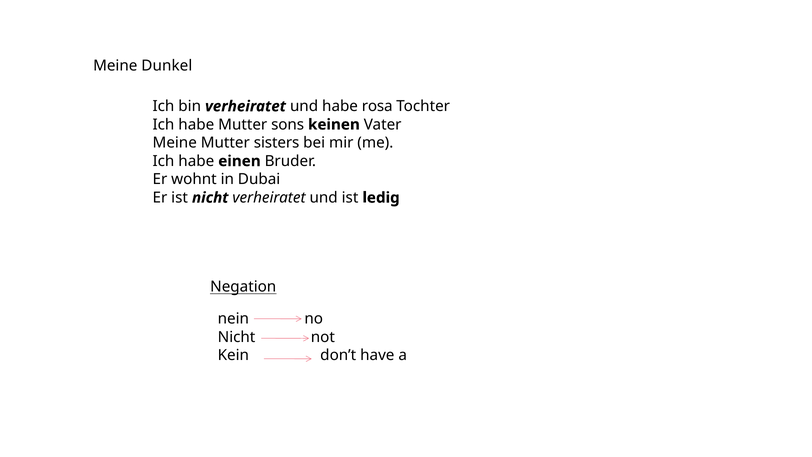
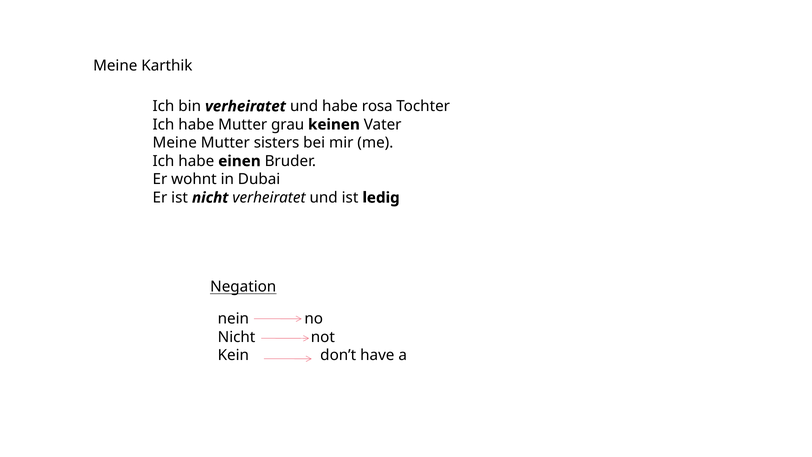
Dunkel: Dunkel -> Karthik
sons: sons -> grau
